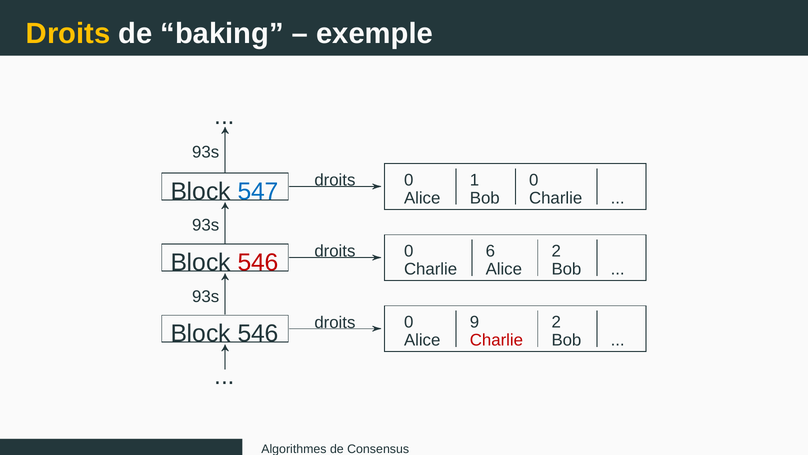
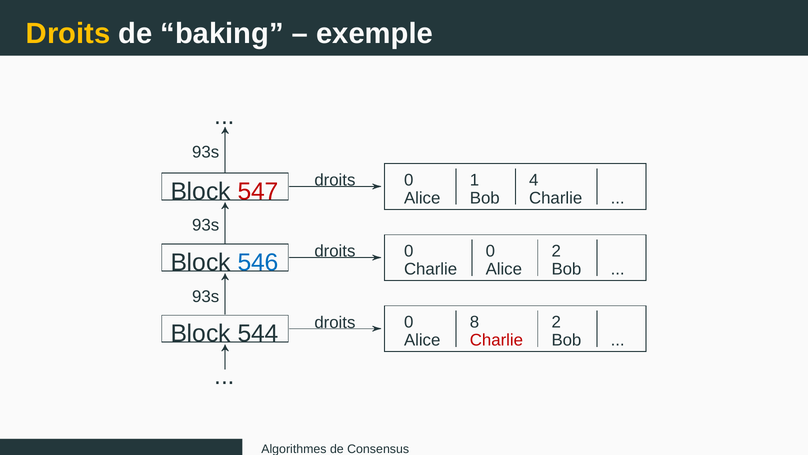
1 0: 0 -> 4
547 colour: blue -> red
0 6: 6 -> 0
546 at (258, 262) colour: red -> blue
9: 9 -> 8
546 at (258, 333): 546 -> 544
